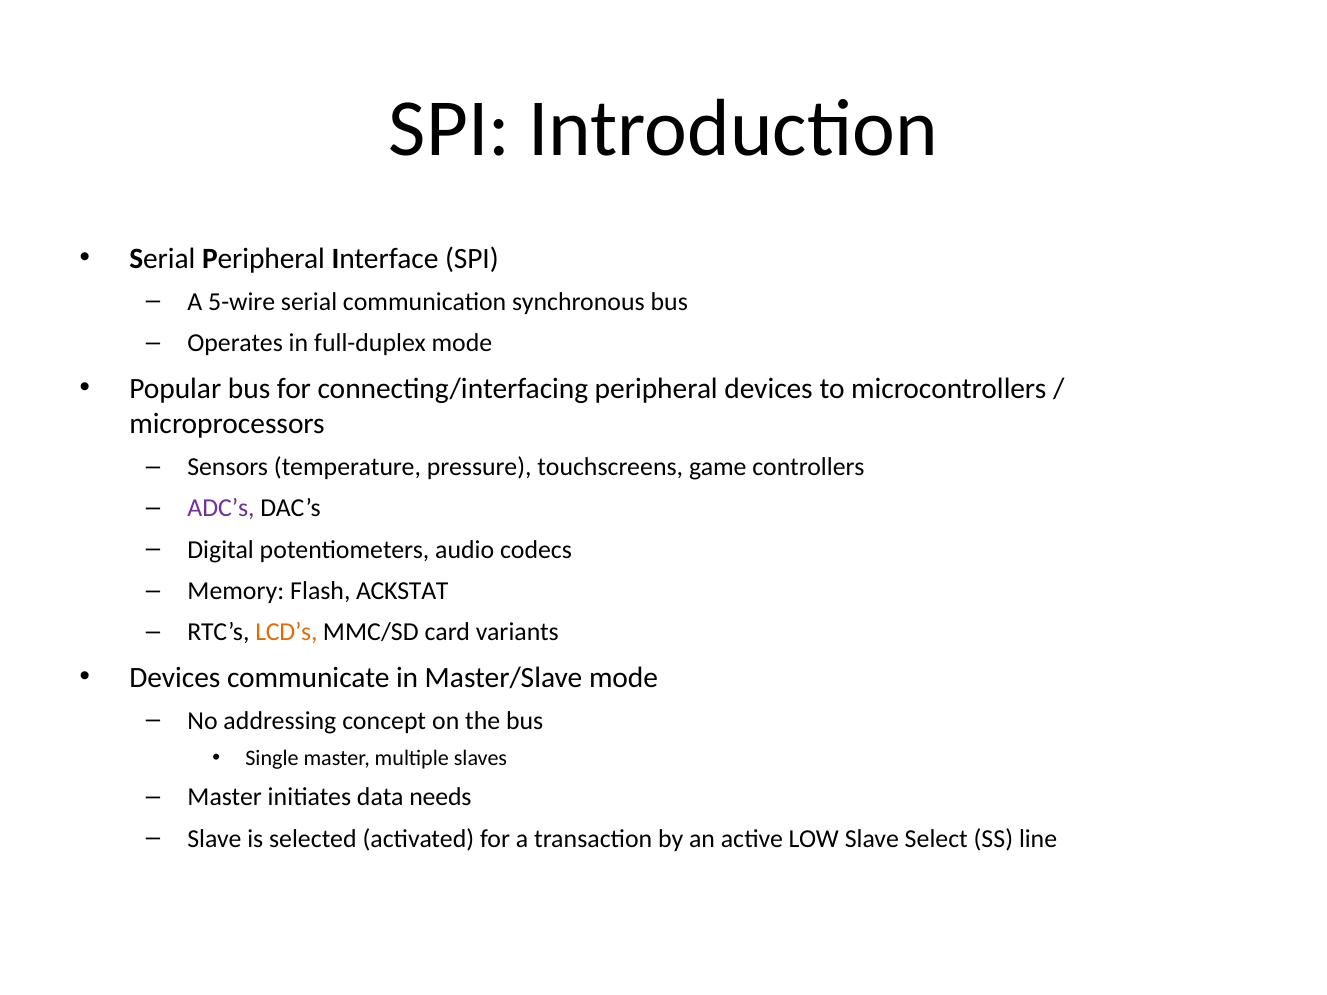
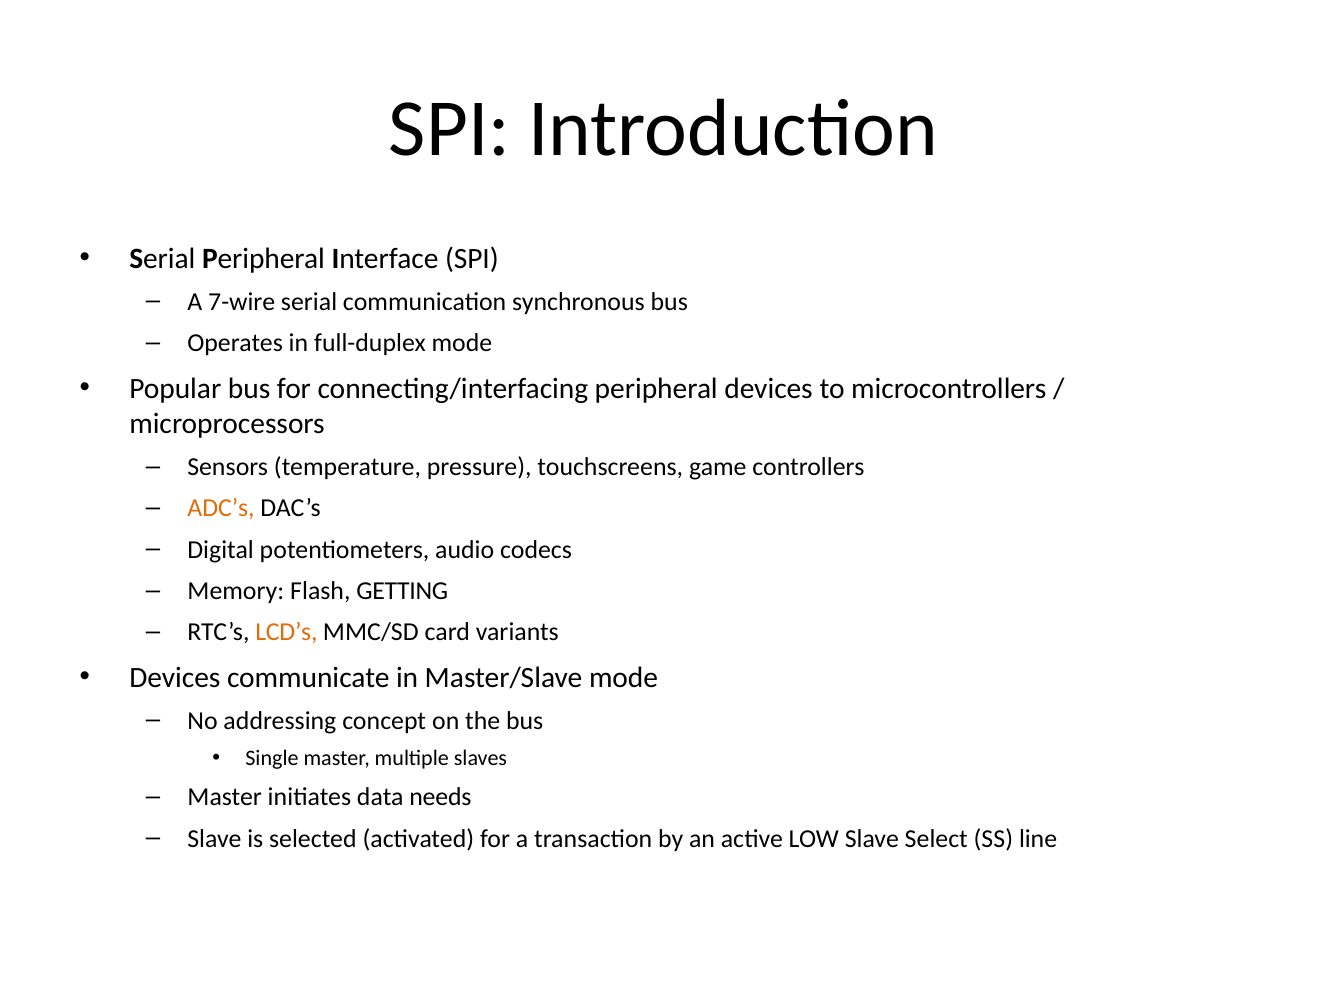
5-wire: 5-wire -> 7-wire
ADC’s colour: purple -> orange
ACKSTAT: ACKSTAT -> GETTING
